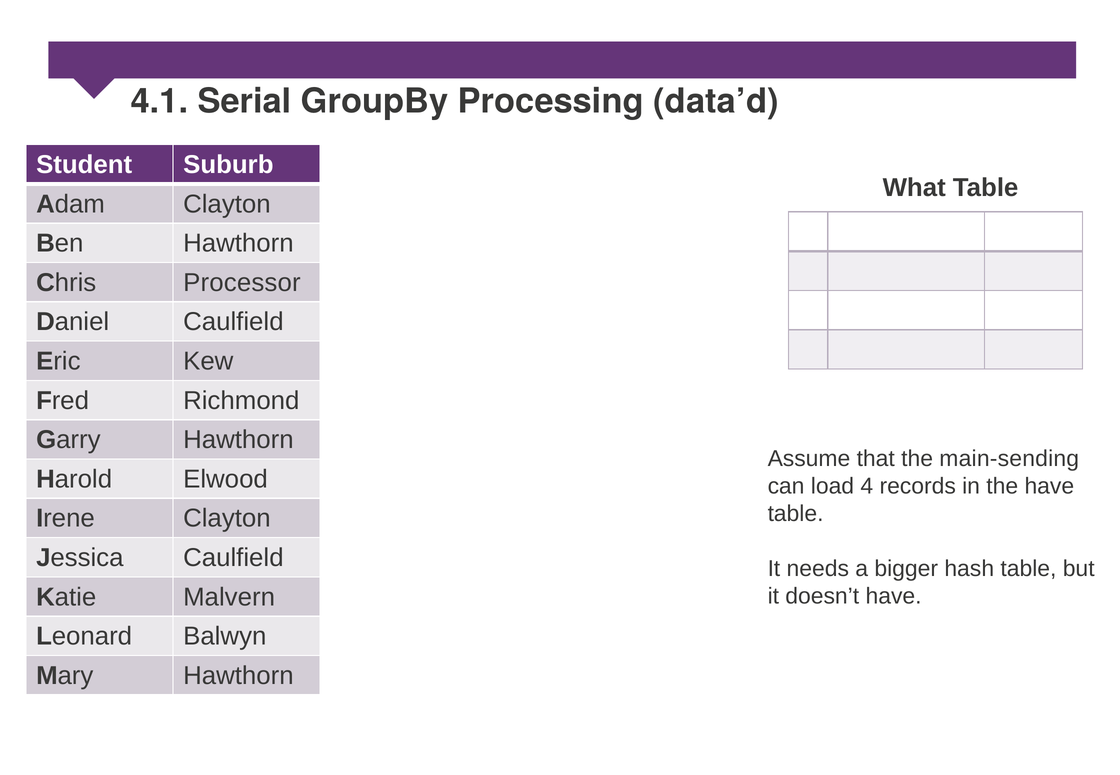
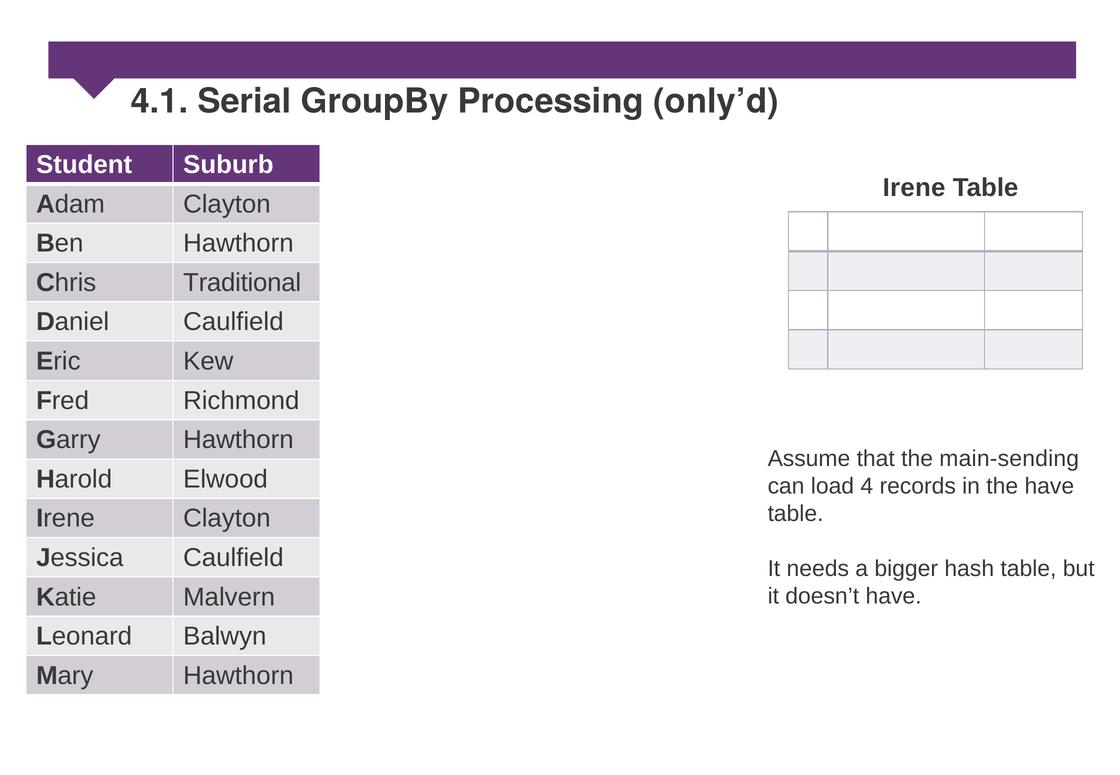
data’d: data’d -> only’d
What at (914, 188): What -> Irene
Processor: Processor -> Traditional
